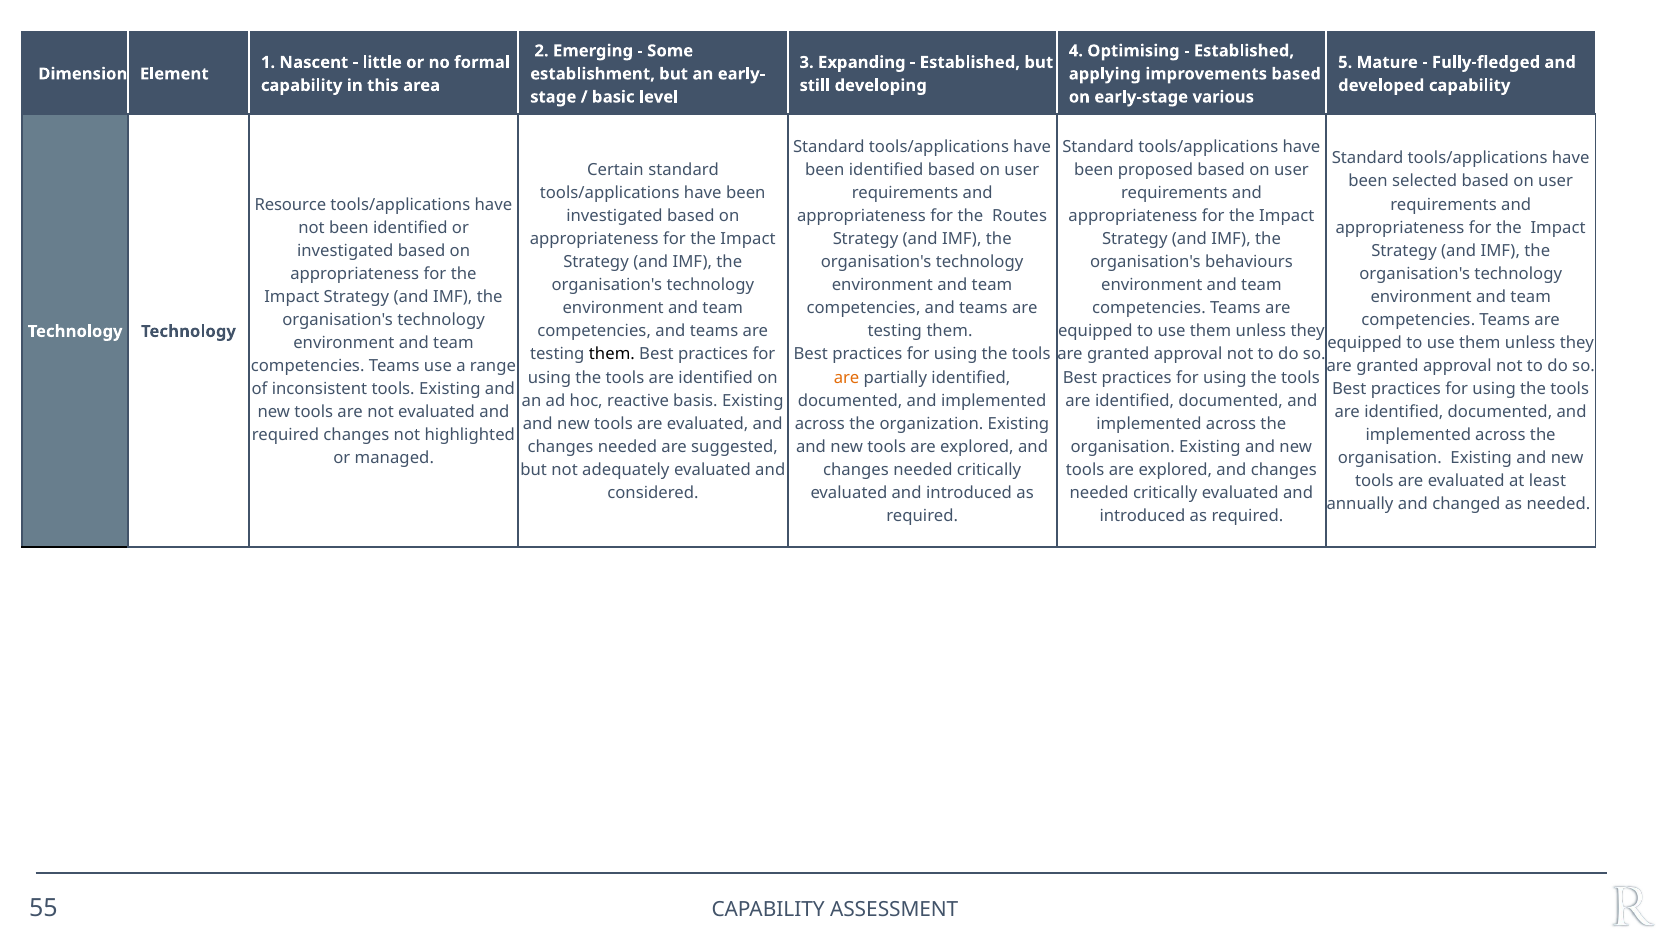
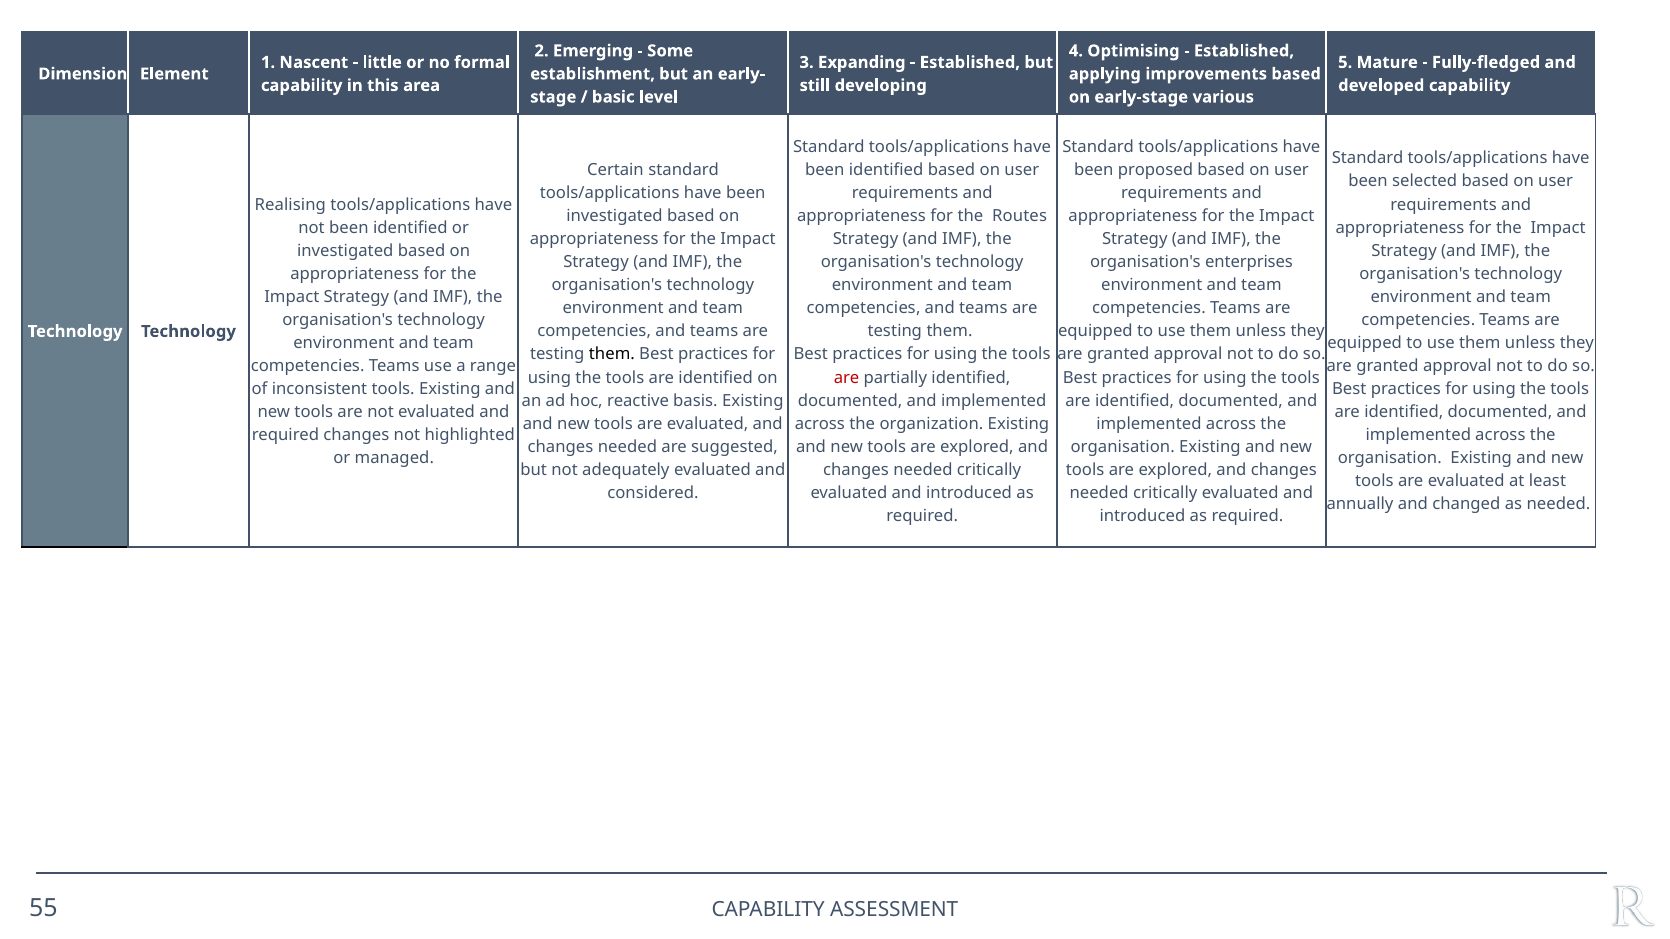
Resource: Resource -> Realising
behaviours: behaviours -> enterprises
are at (847, 378) colour: orange -> red
